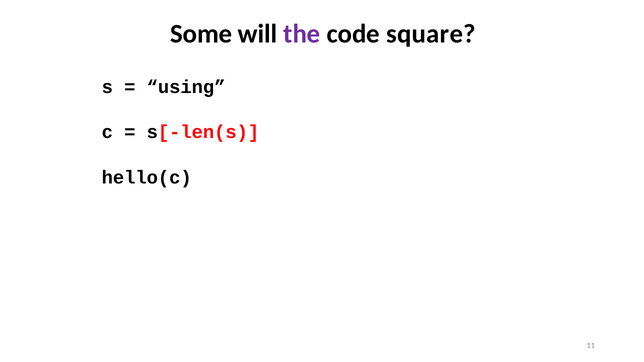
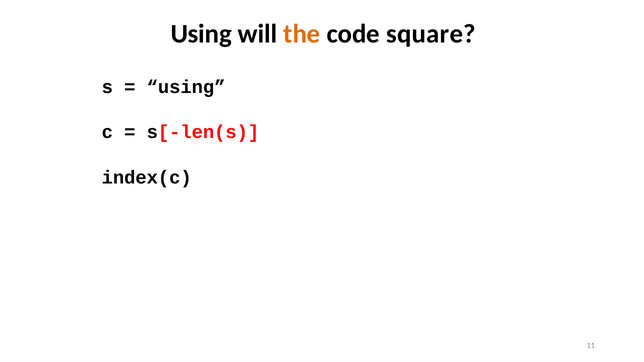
Some at (201, 34): Some -> Using
the colour: purple -> orange
hello(c: hello(c -> index(c
